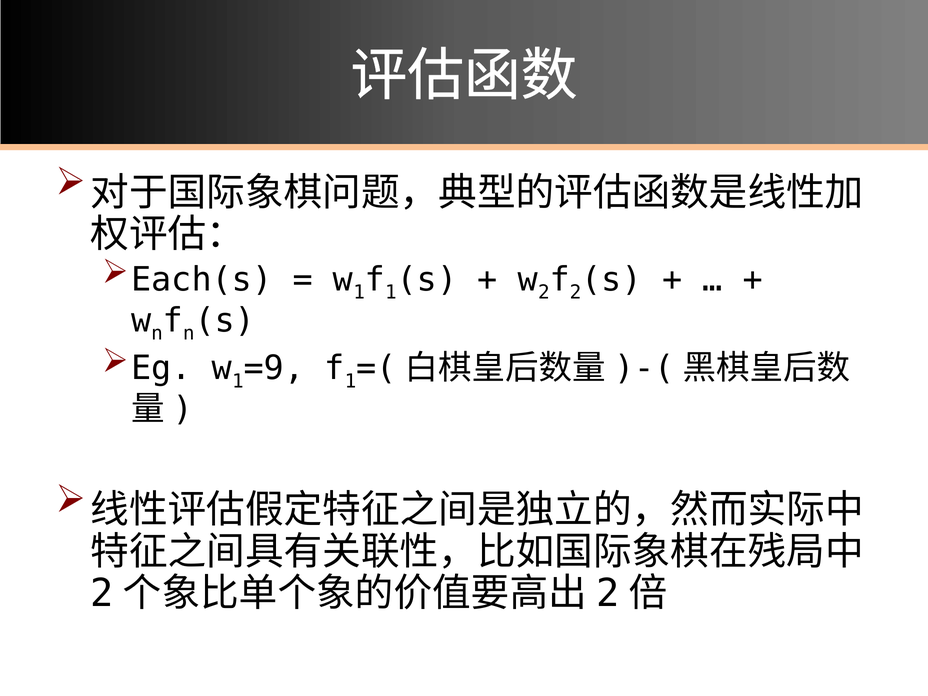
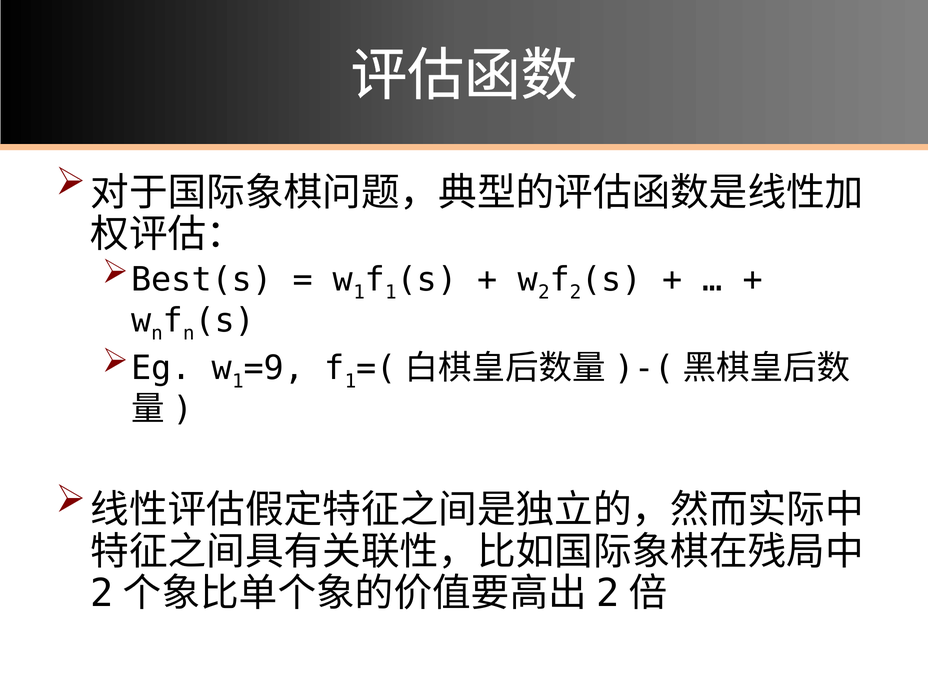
Each(s: Each(s -> Best(s
